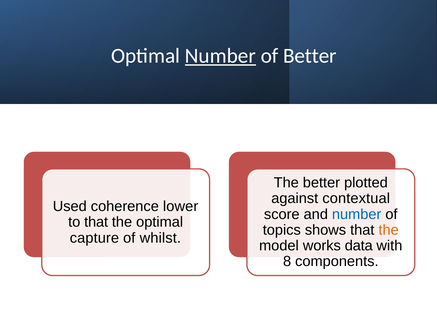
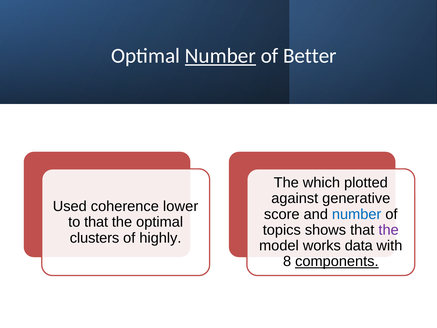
The better: better -> which
contextual: contextual -> generative
the at (389, 230) colour: orange -> purple
capture: capture -> clusters
whilst: whilst -> highly
components underline: none -> present
